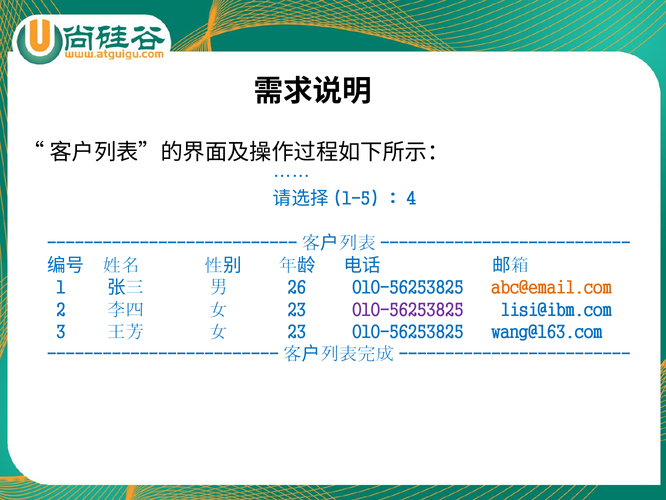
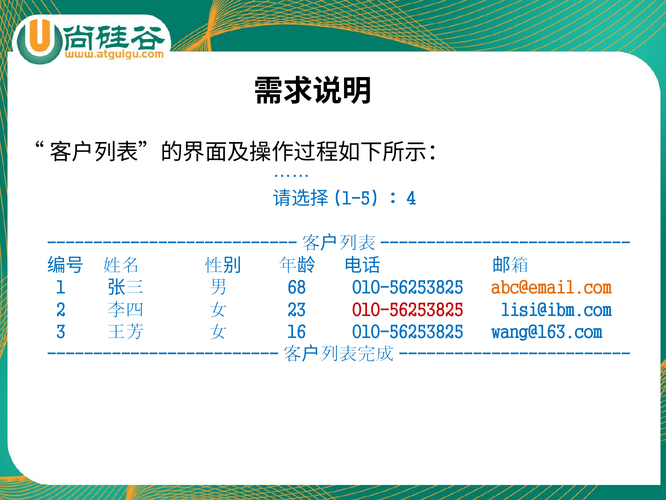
26: 26 -> 68
010-56253825 at (408, 310) colour: purple -> red
23 at (297, 332): 23 -> 16
